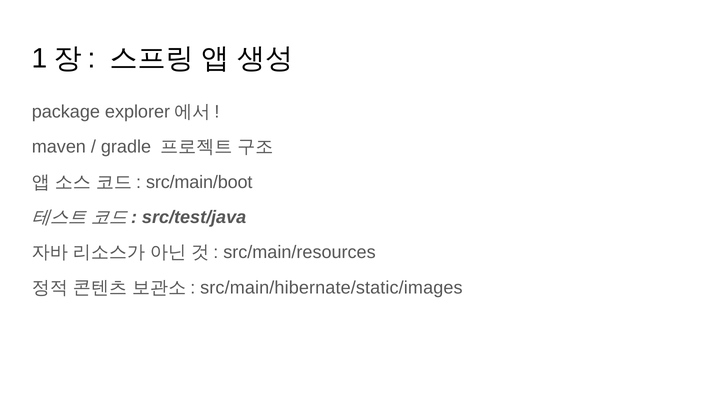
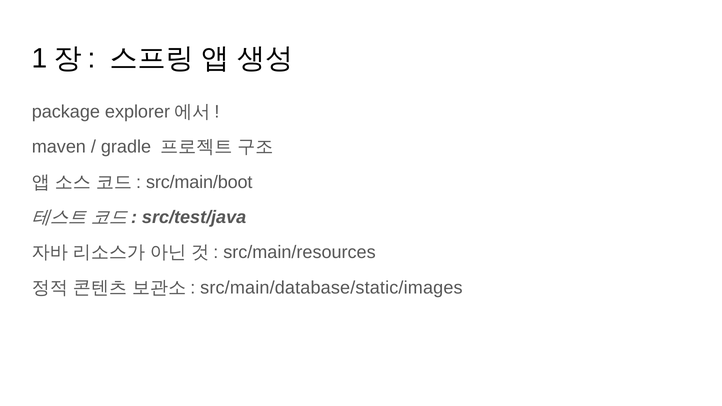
src/main/hibernate/static/images: src/main/hibernate/static/images -> src/main/database/static/images
